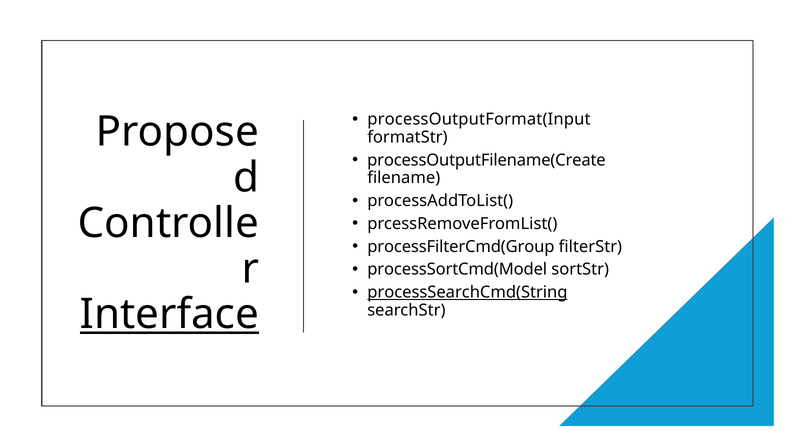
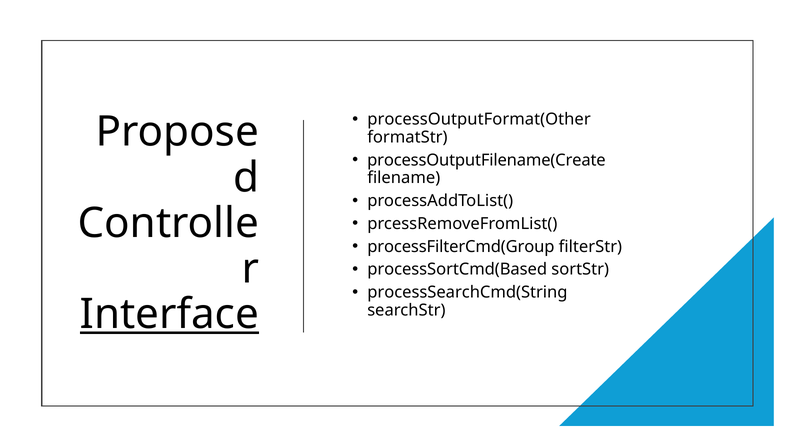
processOutputFormat(Input: processOutputFormat(Input -> processOutputFormat(Other
processSortCmd(Model: processSortCmd(Model -> processSortCmd(Based
processSearchCmd(String underline: present -> none
